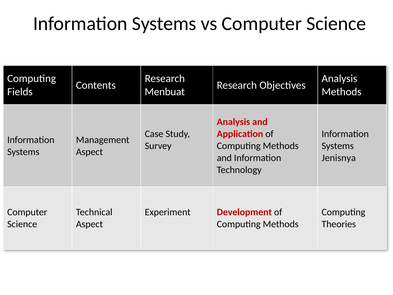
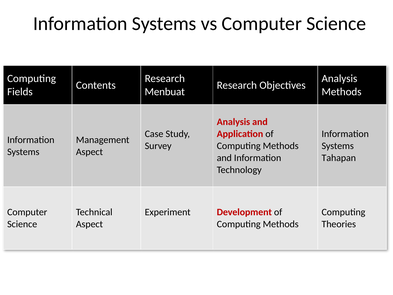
Jenisnya: Jenisnya -> Tahapan
